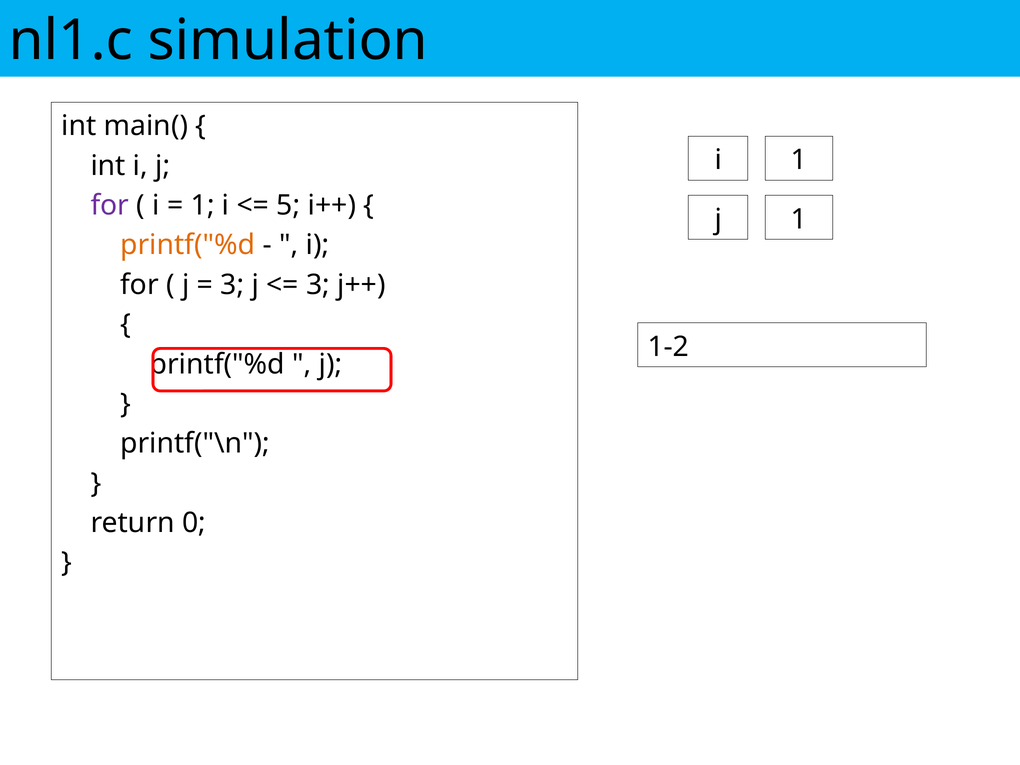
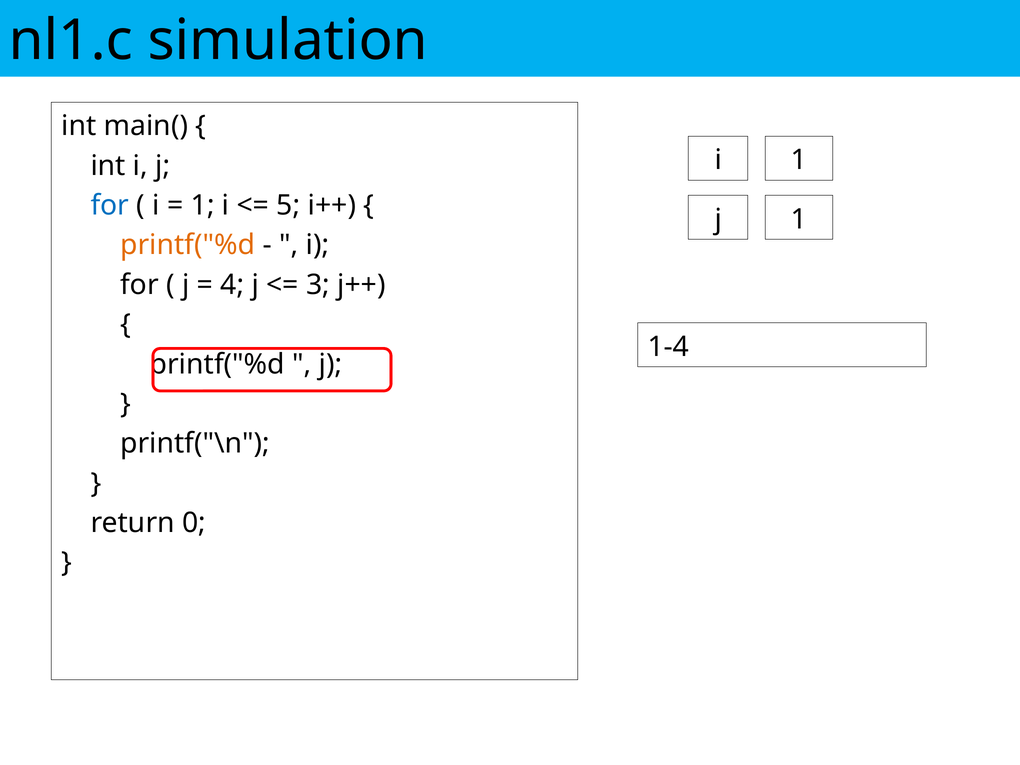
for at (110, 205) colour: purple -> blue
3 at (232, 285): 3 -> 4
1-2: 1-2 -> 1-4
